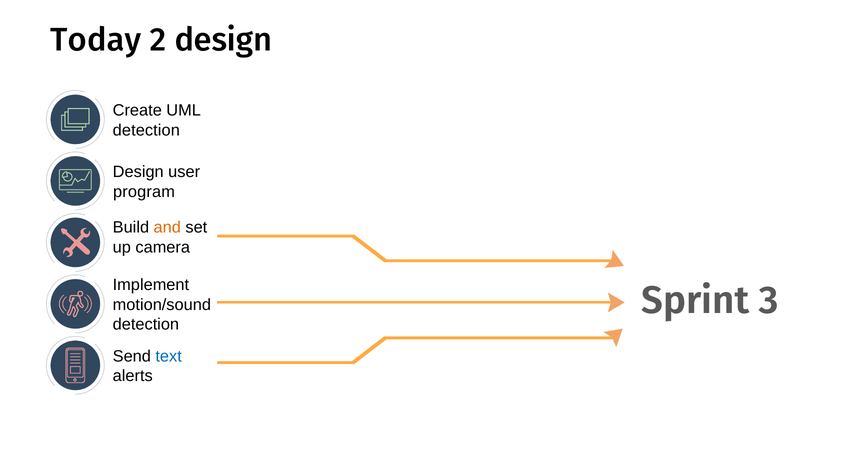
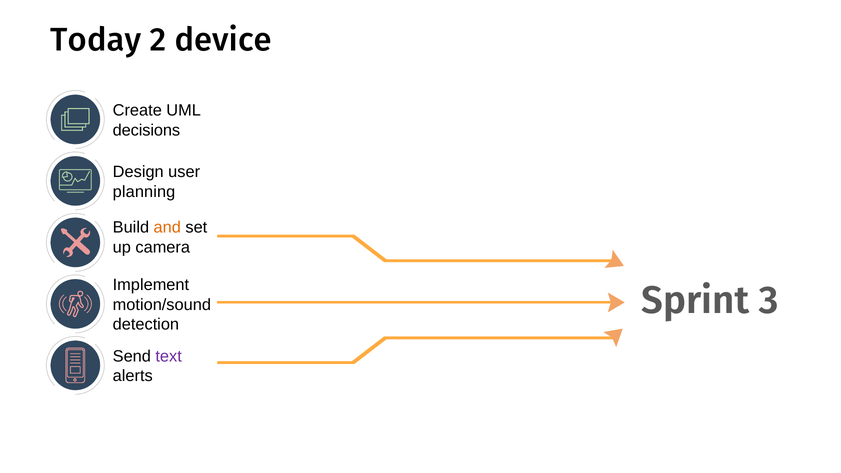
2 design: design -> device
detection at (146, 130): detection -> decisions
program: program -> planning
text colour: blue -> purple
